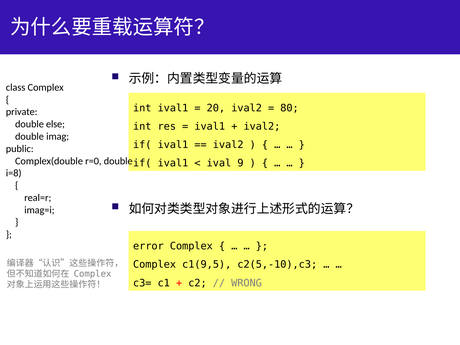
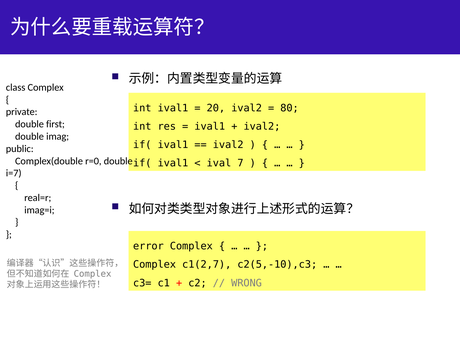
else: else -> first
9: 9 -> 7
i=8: i=8 -> i=7
c1(9,5: c1(9,5 -> c1(2,7
